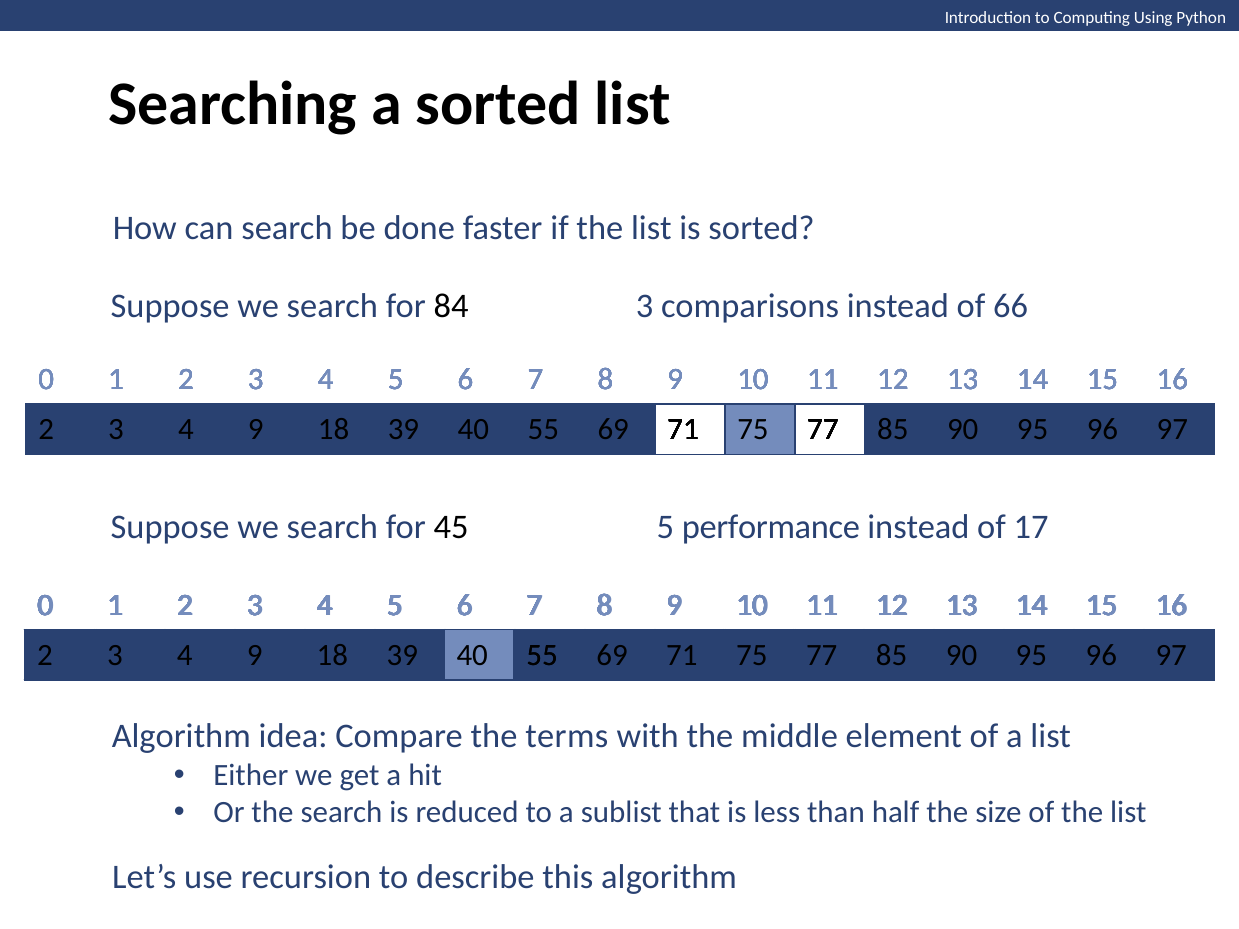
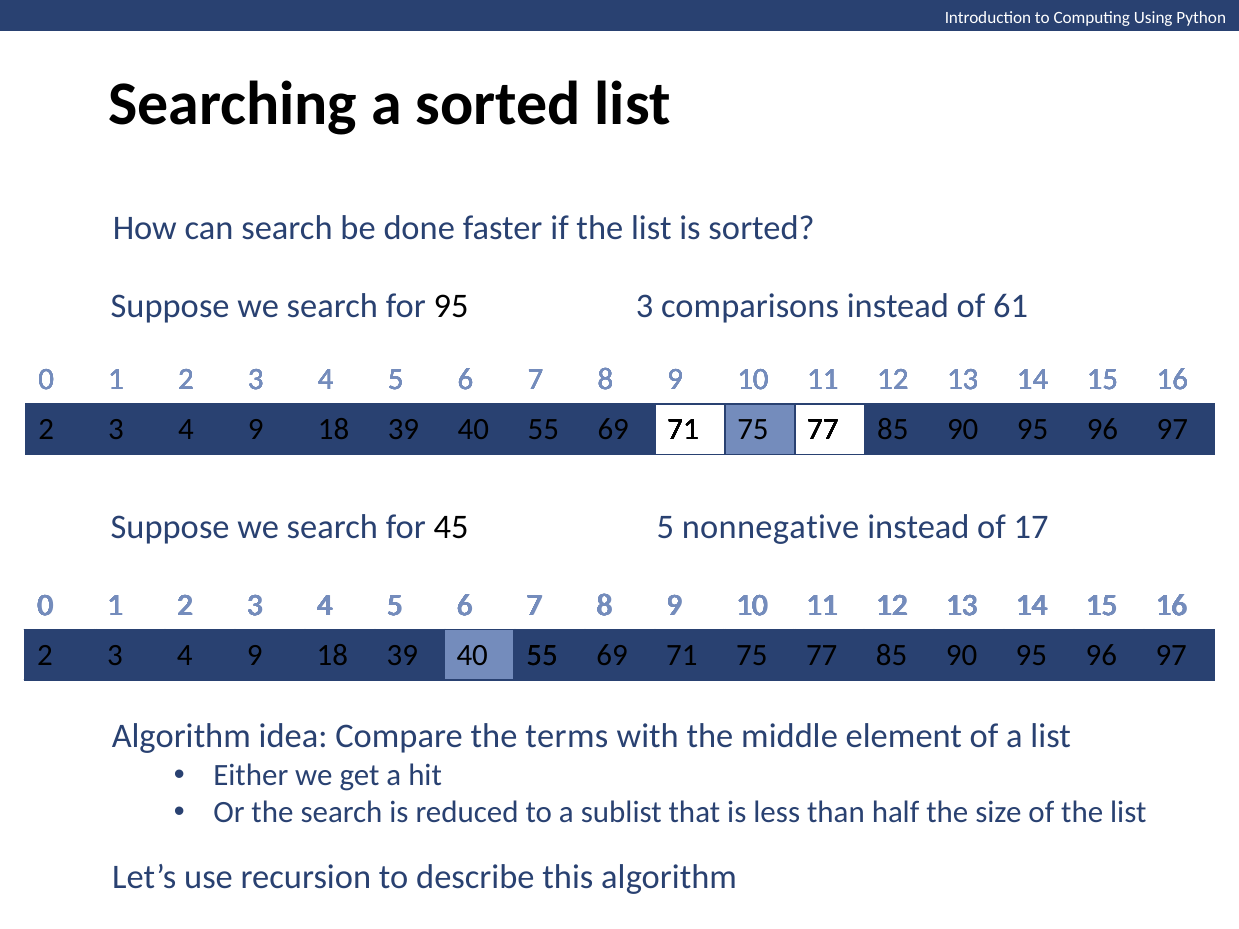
for 84: 84 -> 95
66: 66 -> 61
performance: performance -> nonnegative
